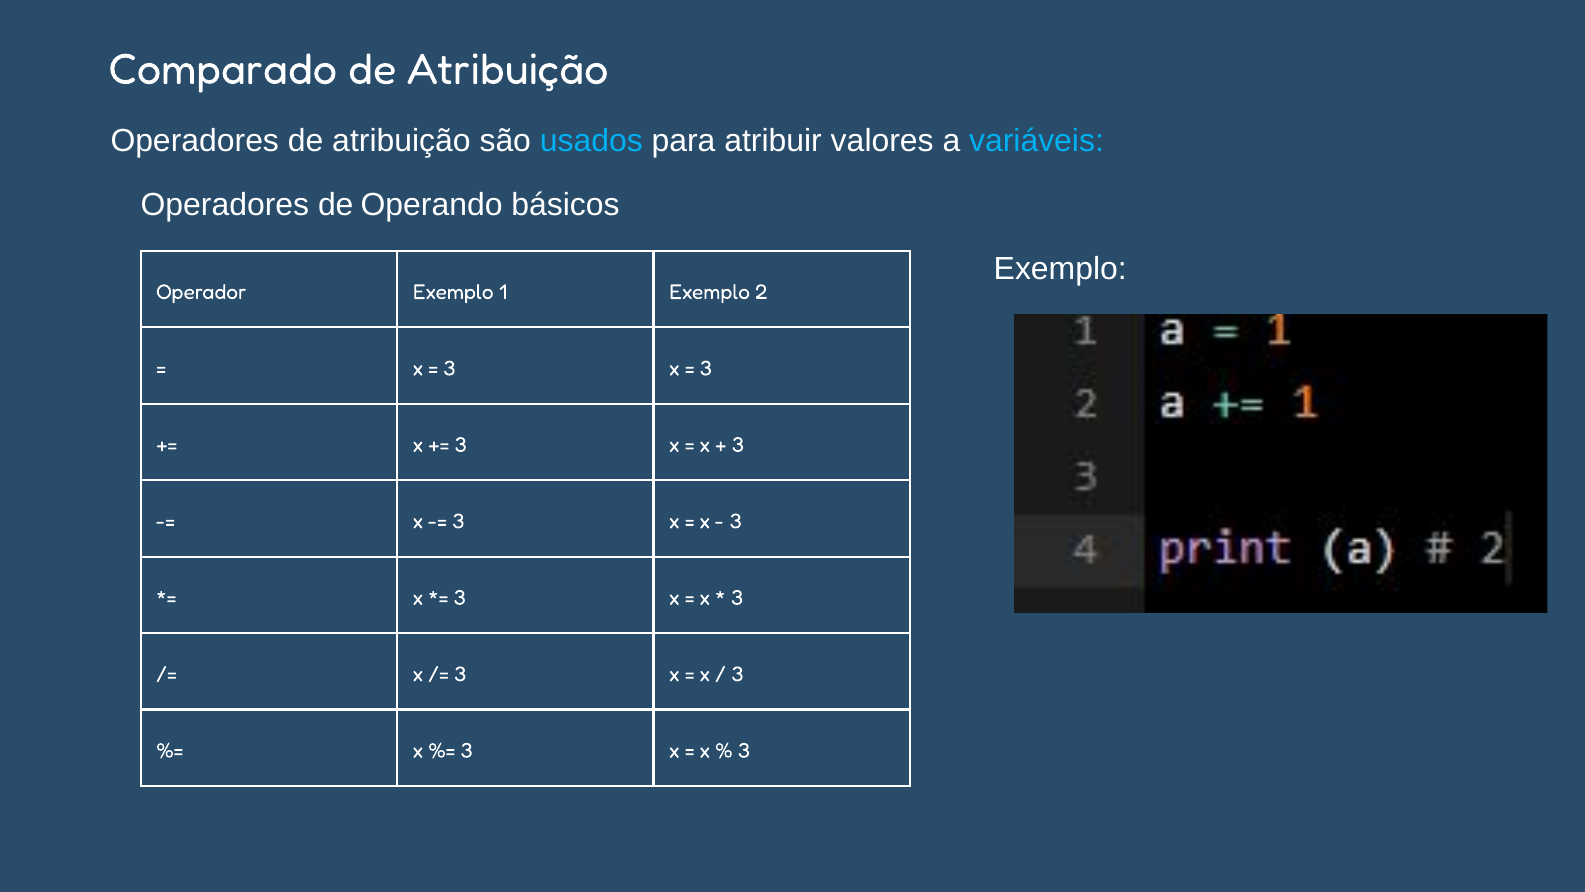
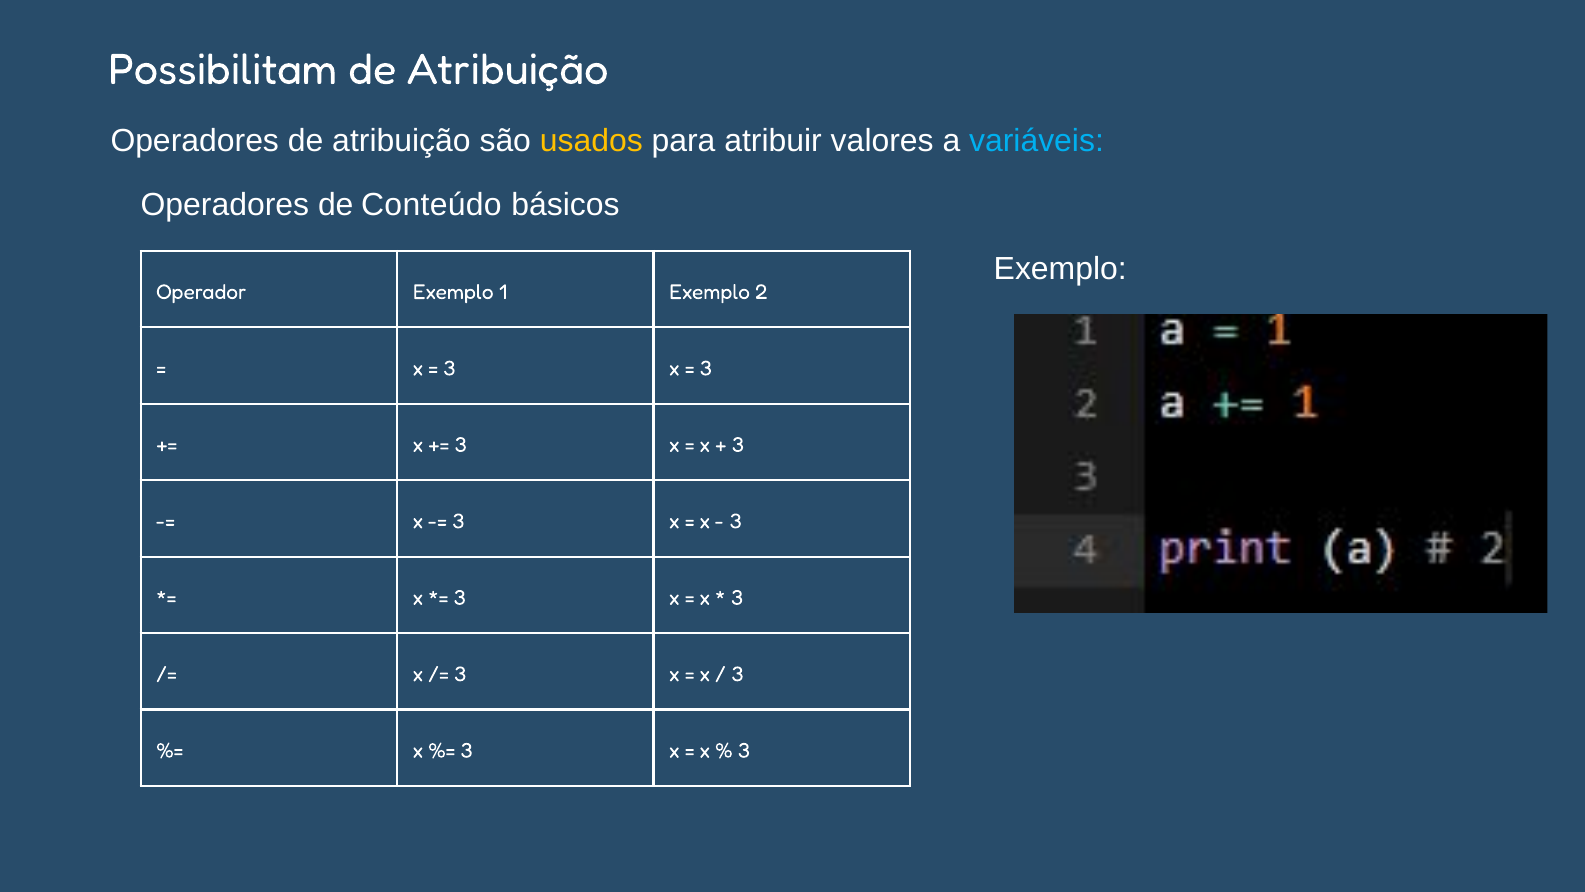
Comparado: Comparado -> Possibilitam
usados colour: light blue -> yellow
Operando: Operando -> Conteúdo
